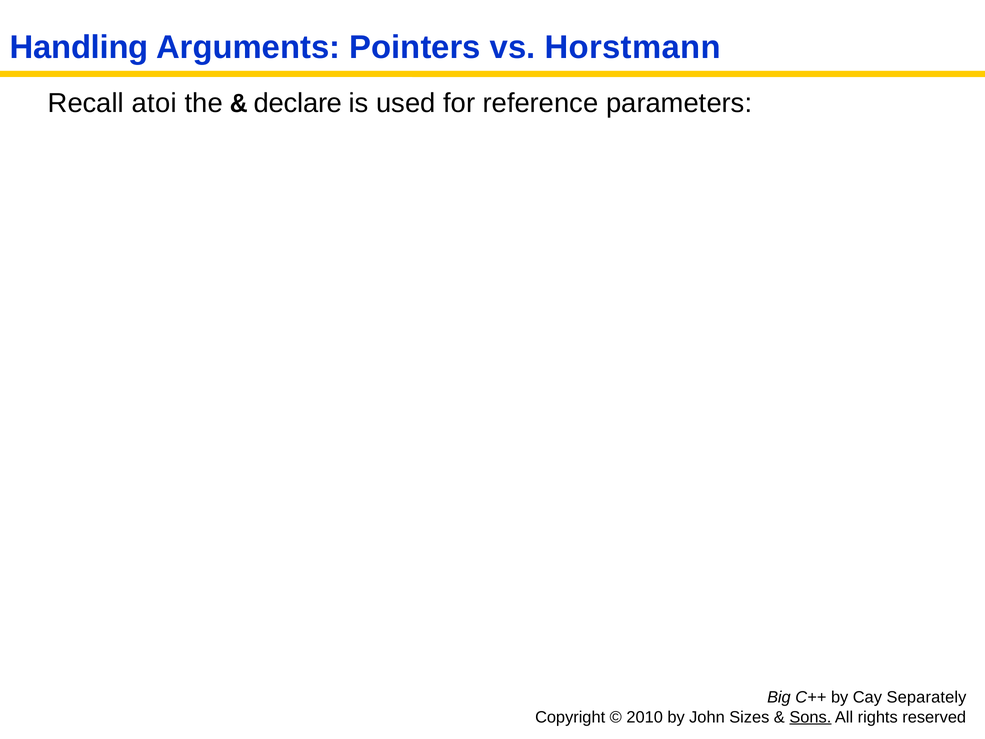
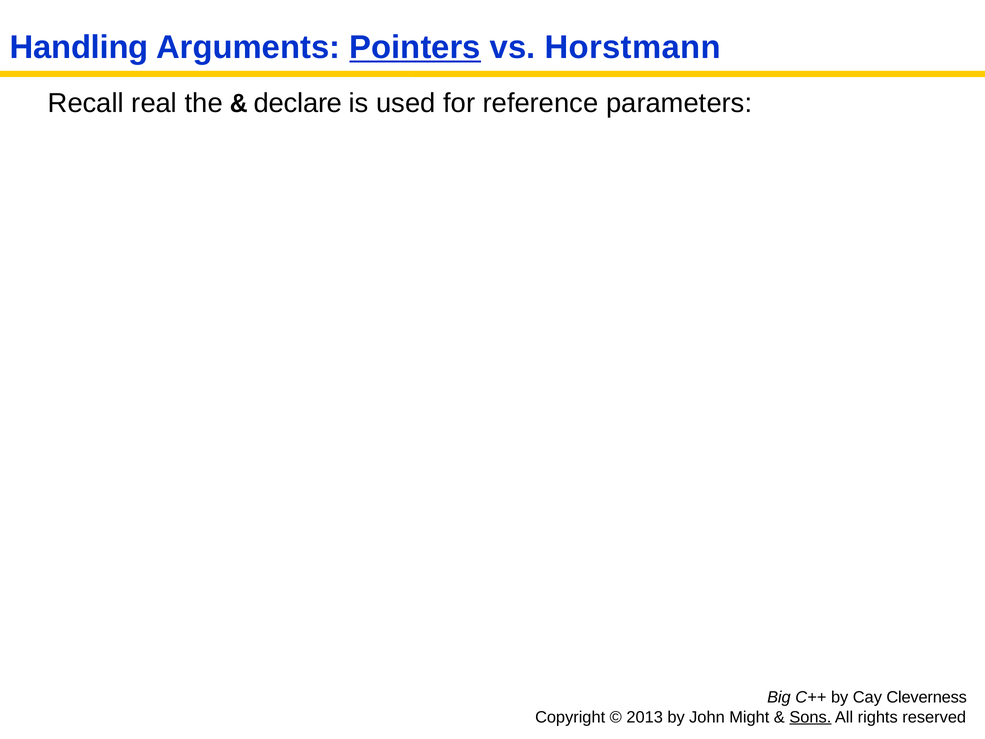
Pointers at (415, 47) underline: none -> present
atoi: atoi -> real
Separately: Separately -> Cleverness
2010: 2010 -> 2013
Sizes: Sizes -> Might
